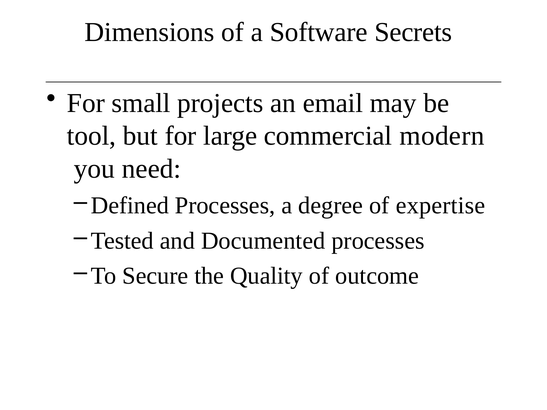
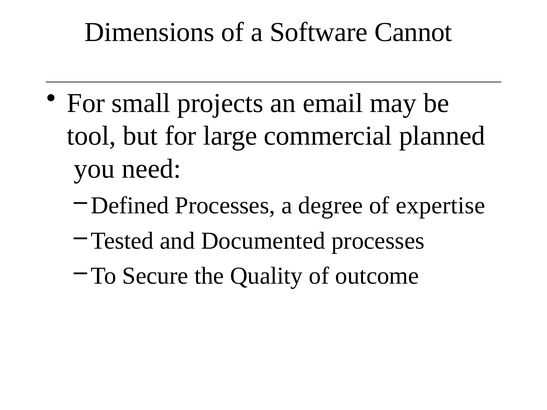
Secrets: Secrets -> Cannot
modern: modern -> planned
